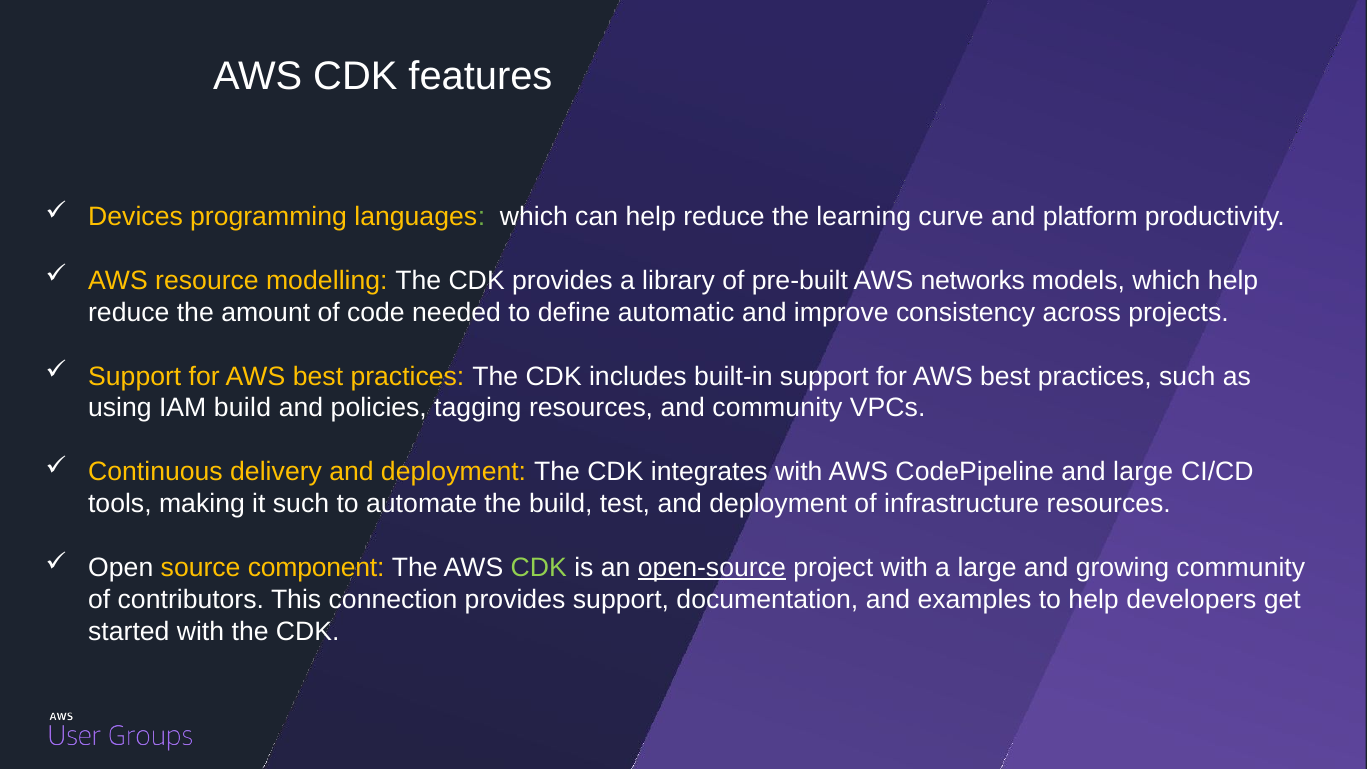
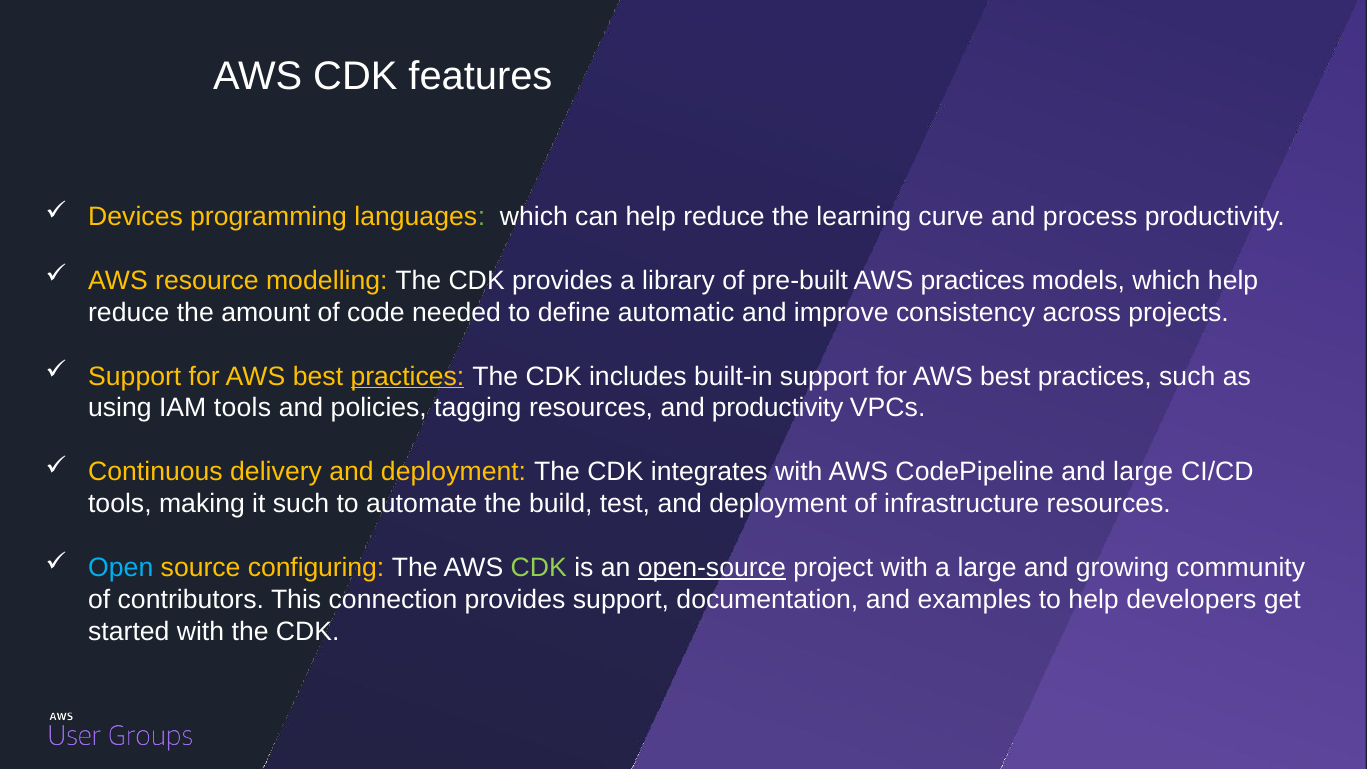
platform: platform -> process
AWS networks: networks -> practices
practices at (407, 376) underline: none -> present
IAM build: build -> tools
and community: community -> productivity
Open colour: white -> light blue
component: component -> configuring
